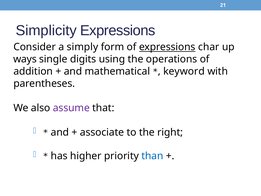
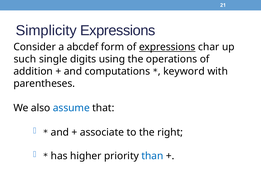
simply: simply -> abcdef
ways: ways -> such
mathematical: mathematical -> computations
assume colour: purple -> blue
